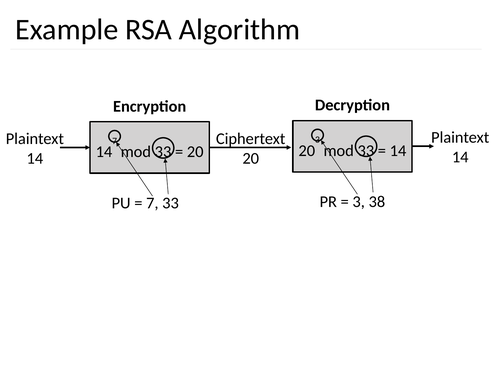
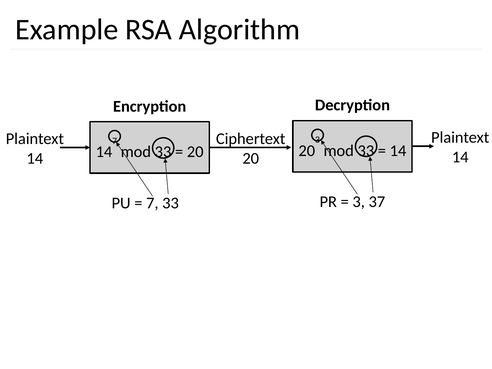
38: 38 -> 37
